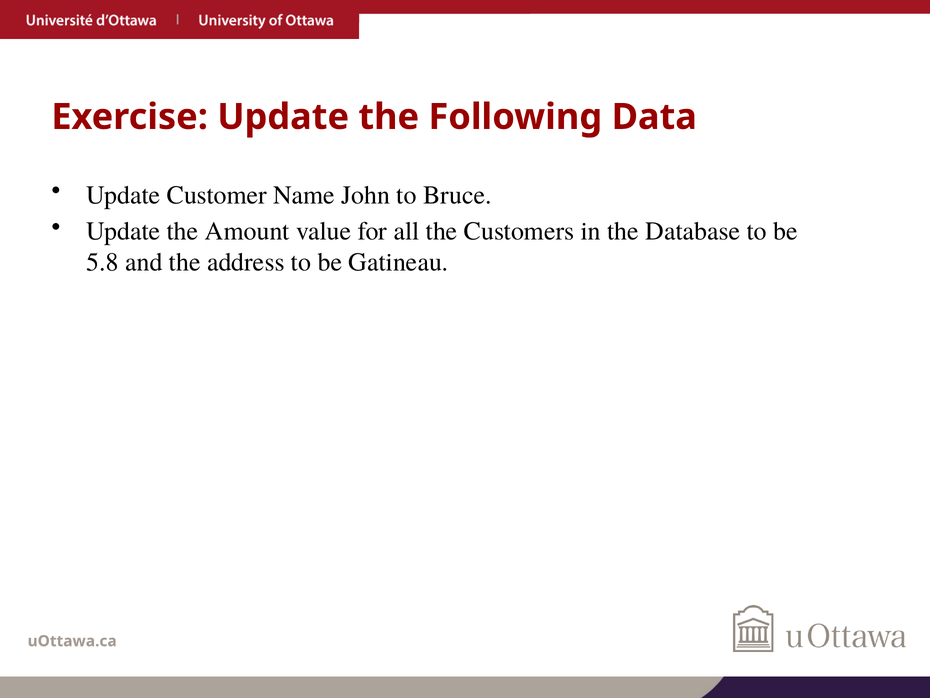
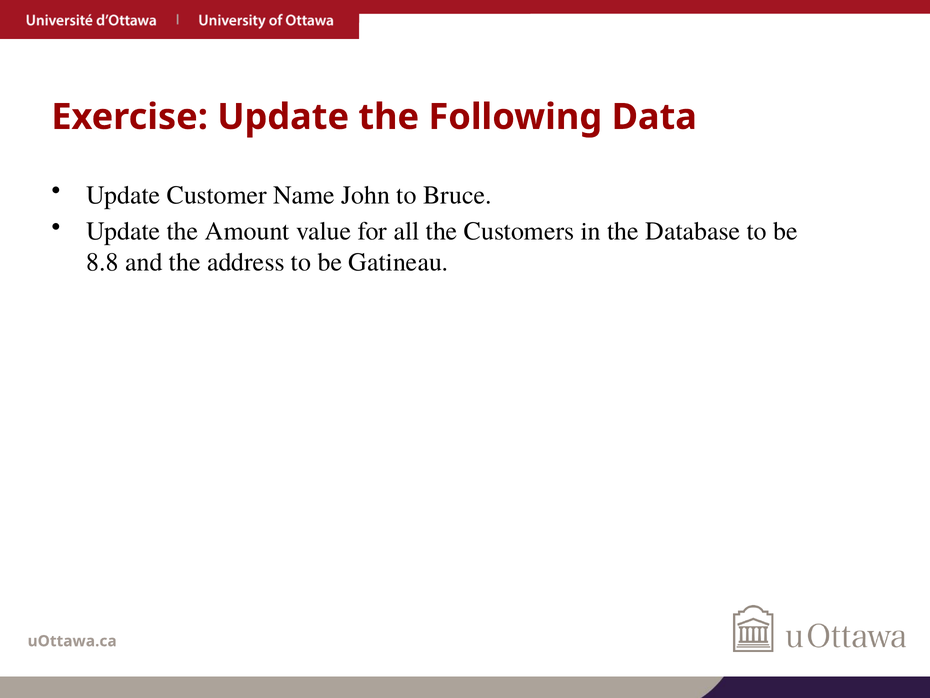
5.8: 5.8 -> 8.8
